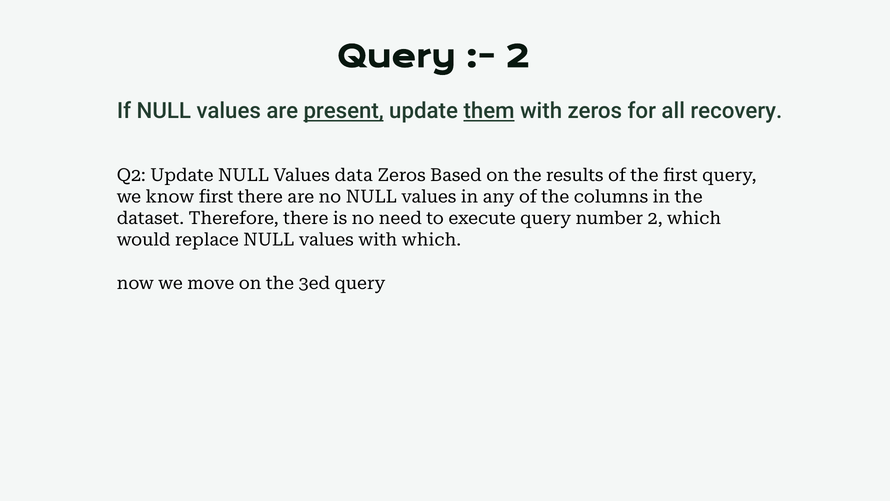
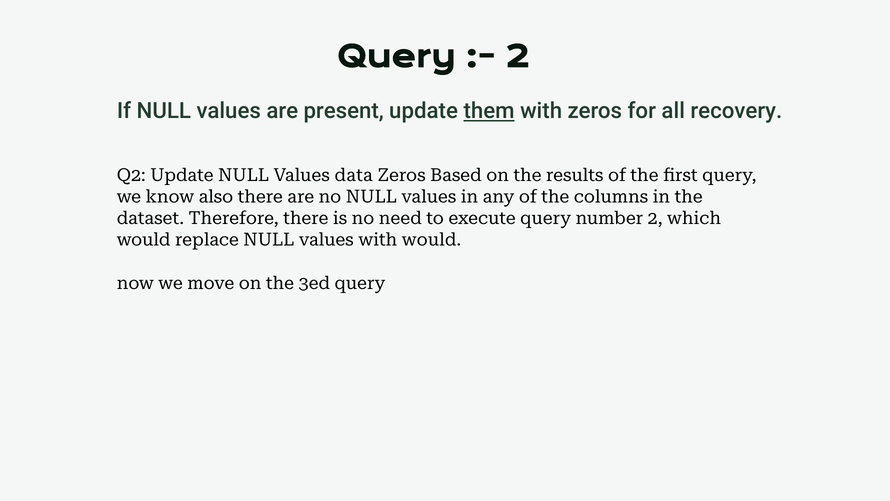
present underline: present -> none
know first: first -> also
with which: which -> would
